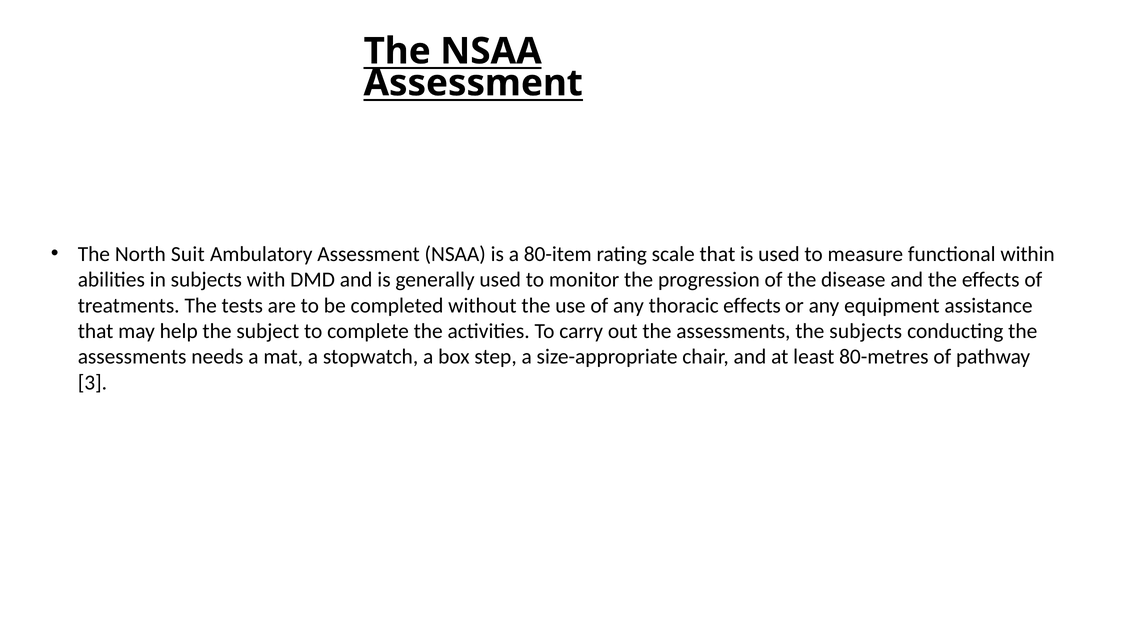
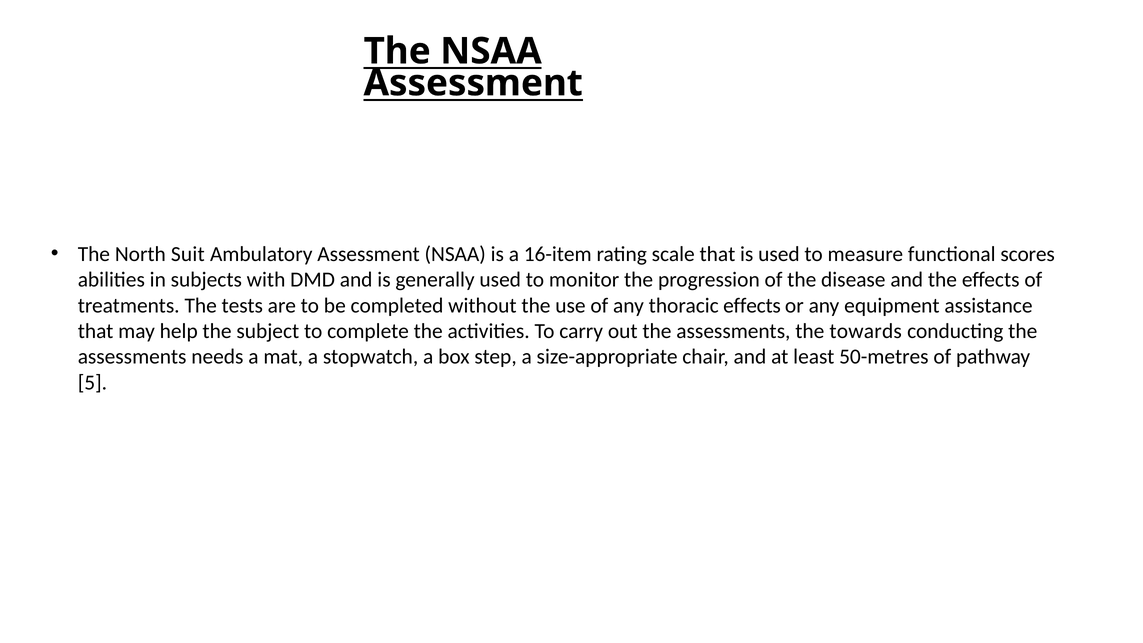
80-item: 80-item -> 16-item
within: within -> scores
the subjects: subjects -> towards
80-metres: 80-metres -> 50-metres
3: 3 -> 5
